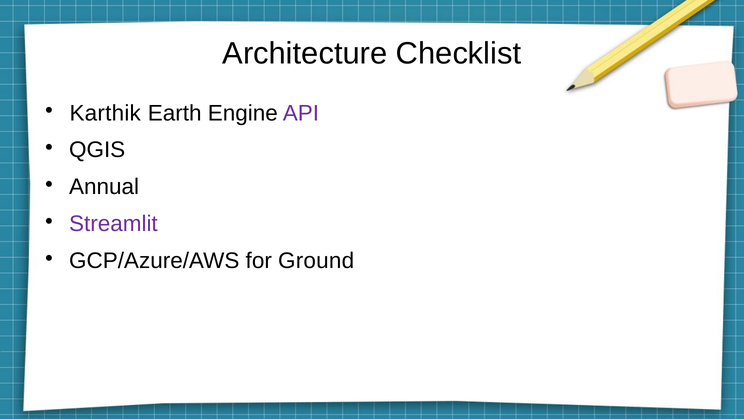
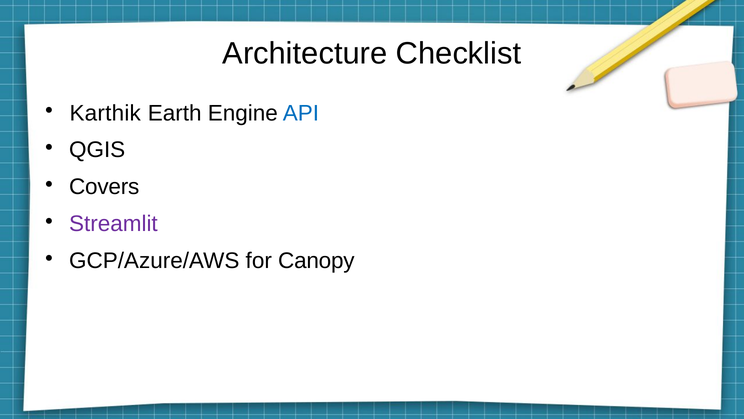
API colour: purple -> blue
Annual: Annual -> Covers
Ground: Ground -> Canopy
